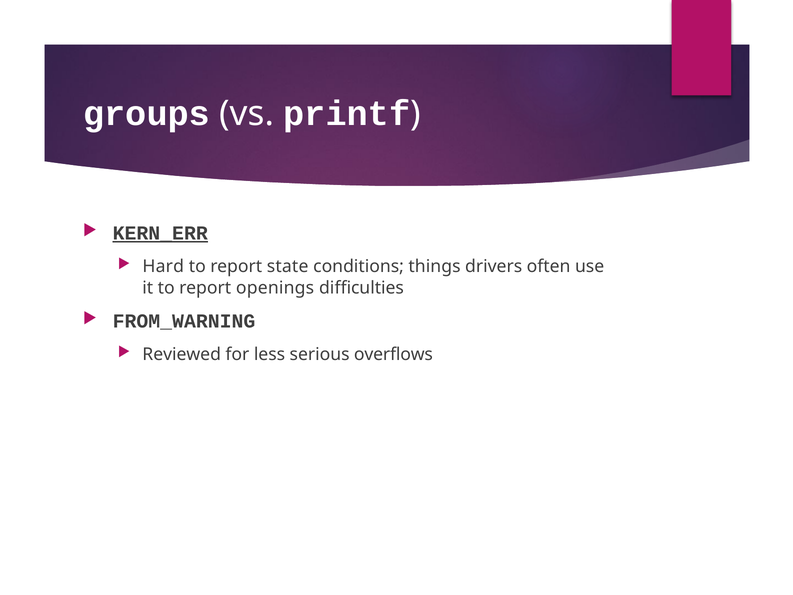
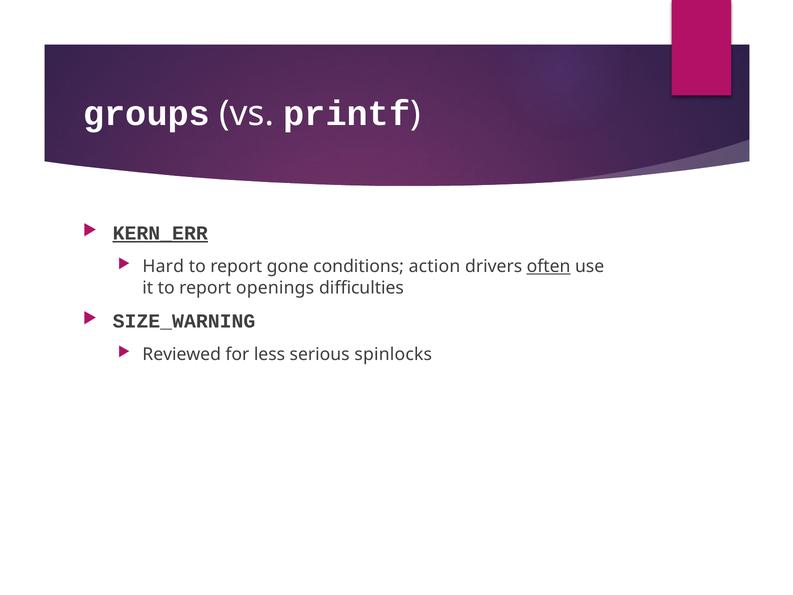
state: state -> gone
things: things -> action
often underline: none -> present
FROM_WARNING: FROM_WARNING -> SIZE_WARNING
overflows: overflows -> spinlocks
